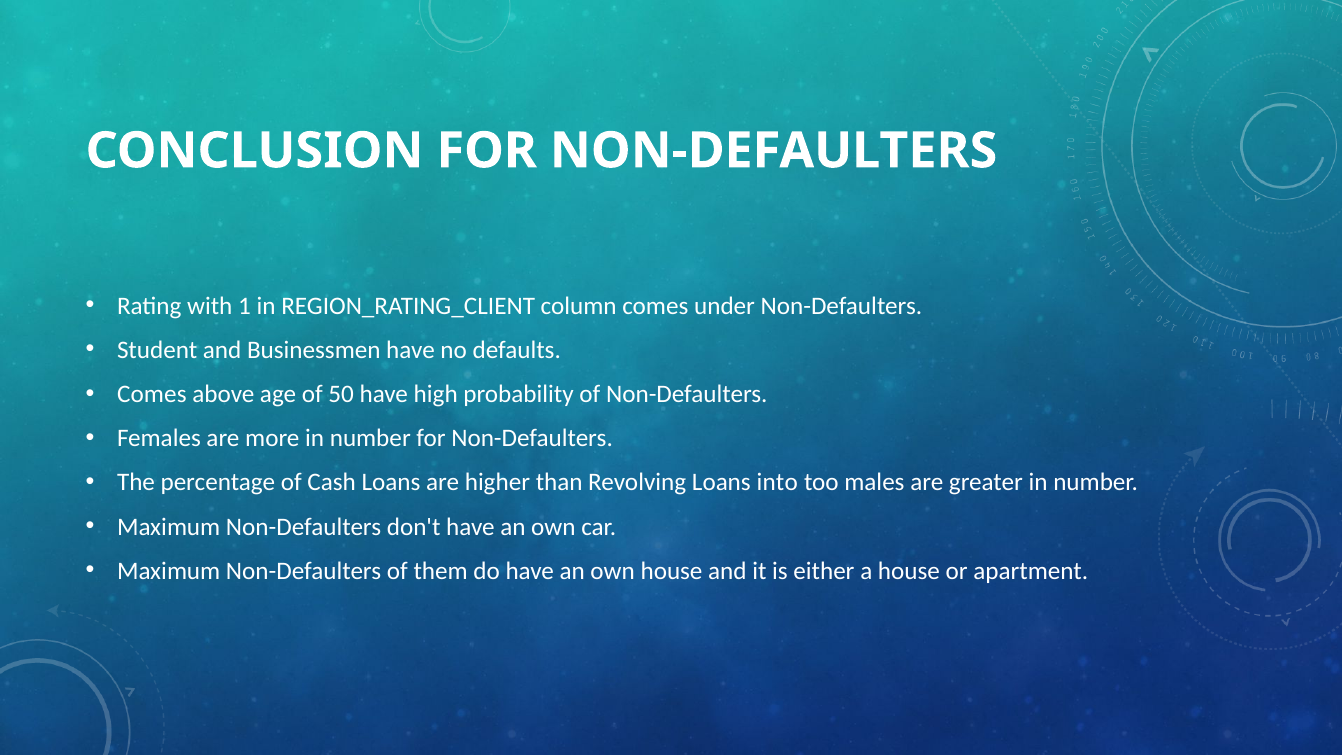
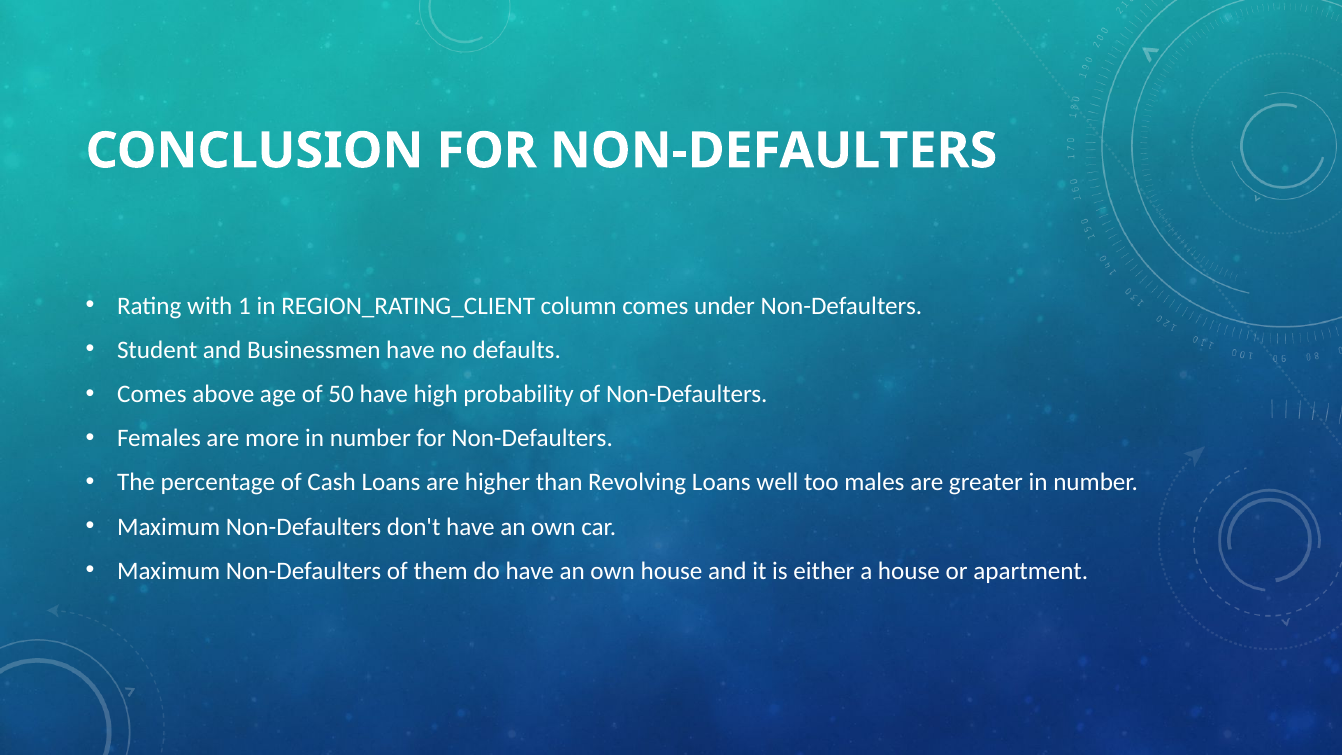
into: into -> well
